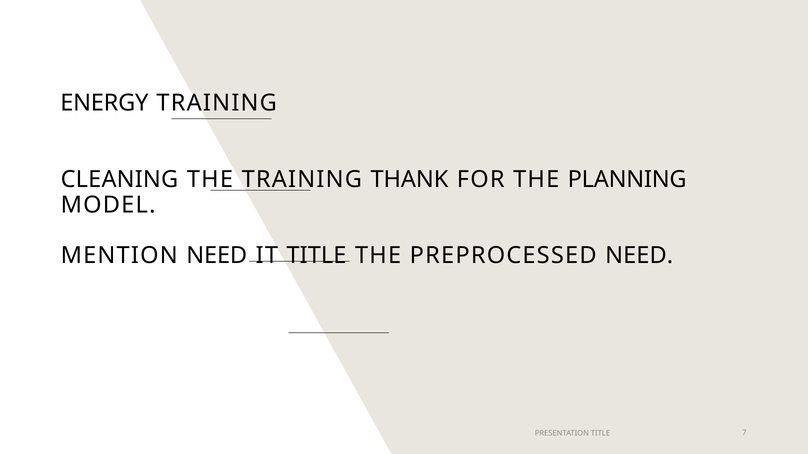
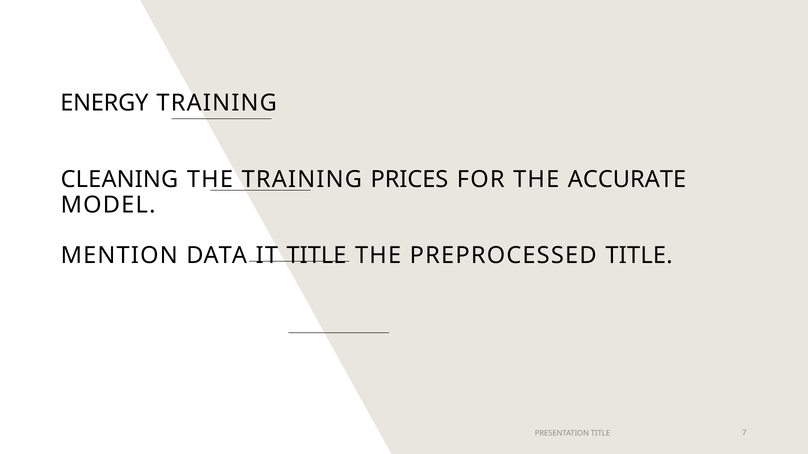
THANK: THANK -> PRICES
PLANNING: PLANNING -> ACCURATE
MENTION NEED: NEED -> DATA
PREPROCESSED NEED: NEED -> TITLE
